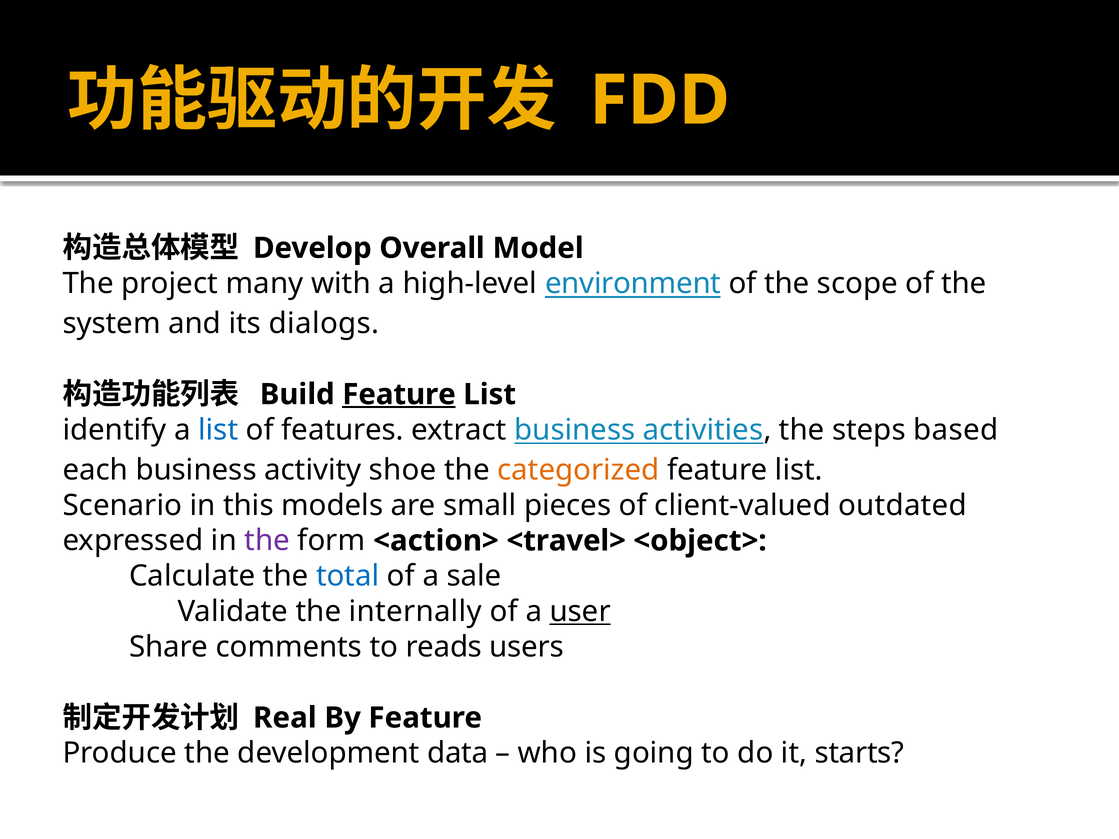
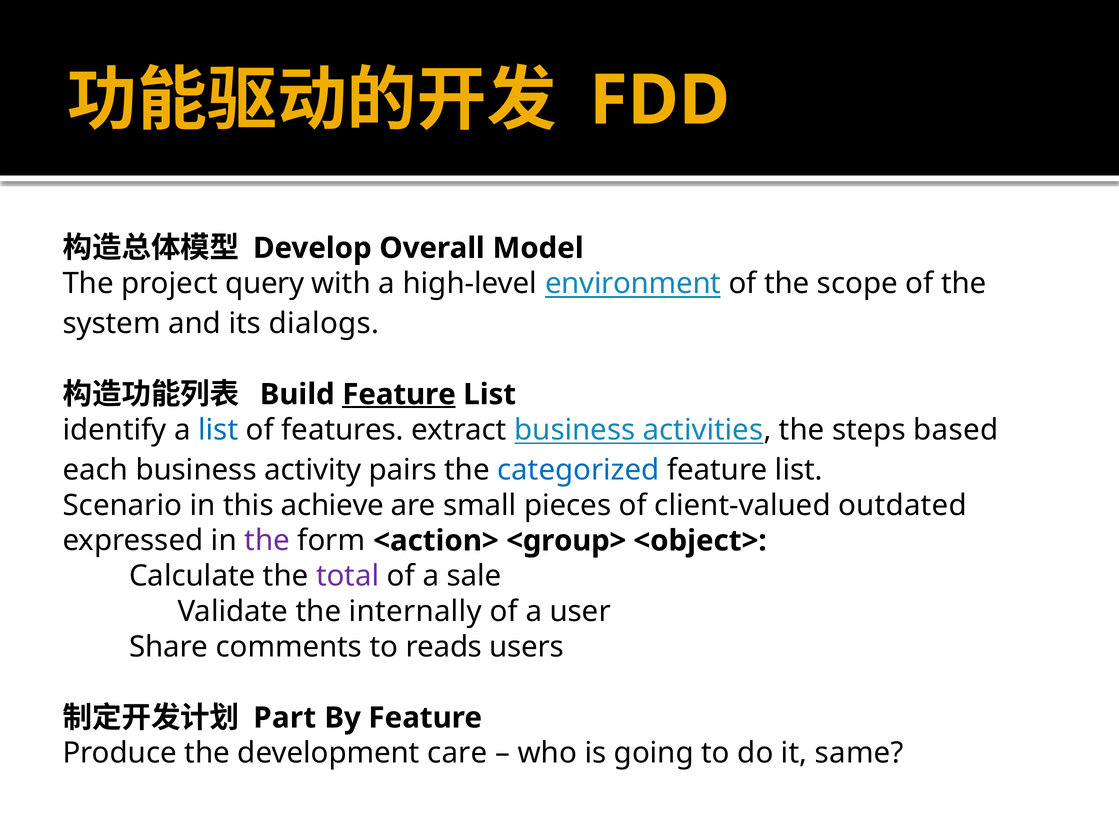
many: many -> query
shoe: shoe -> pairs
categorized colour: orange -> blue
models: models -> achieve
<travel>: <travel> -> <group>
total colour: blue -> purple
user underline: present -> none
Real: Real -> Part
data: data -> care
starts: starts -> same
